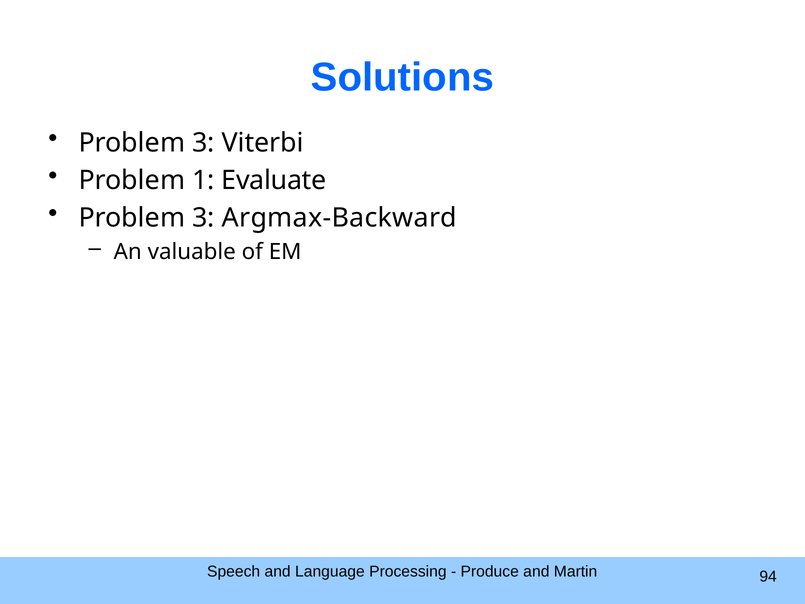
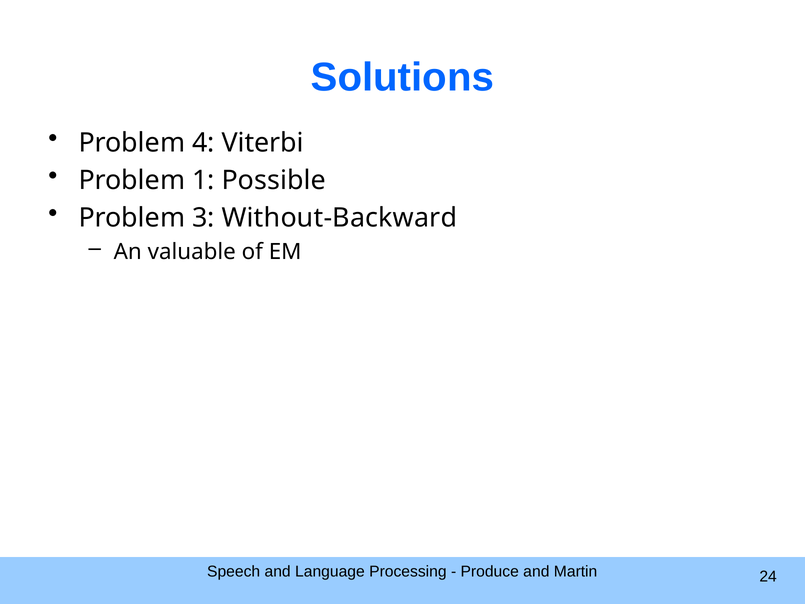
3 at (203, 143): 3 -> 4
Evaluate: Evaluate -> Possible
Argmax-Backward: Argmax-Backward -> Without-Backward
94: 94 -> 24
